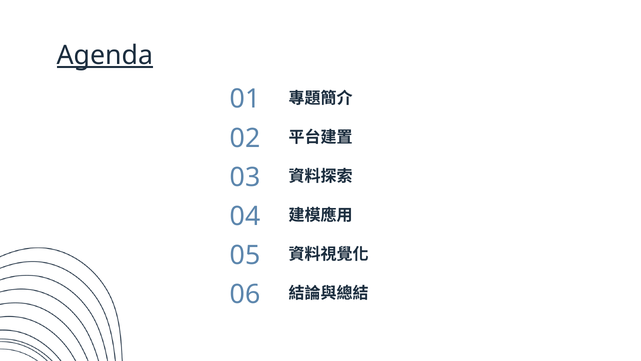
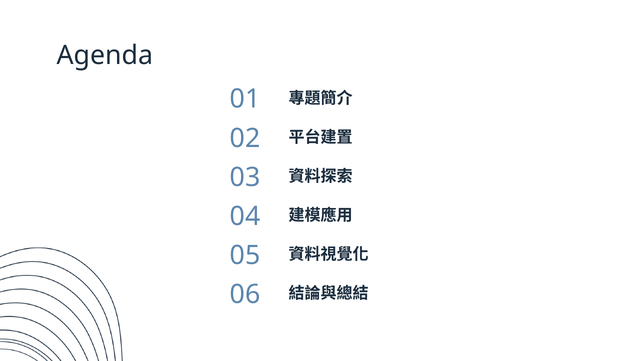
Agenda underline: present -> none
